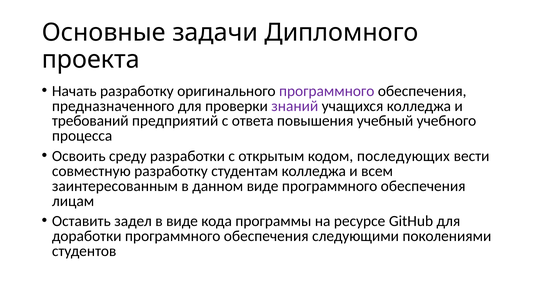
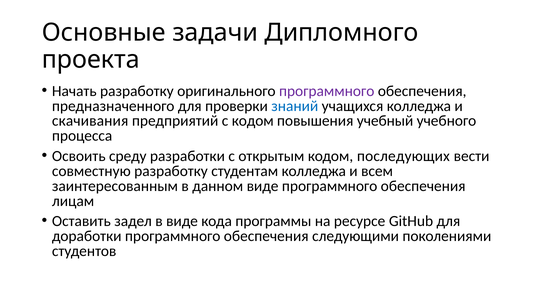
знаний colour: purple -> blue
требований: требований -> скачивания
с ответа: ответа -> кодом
